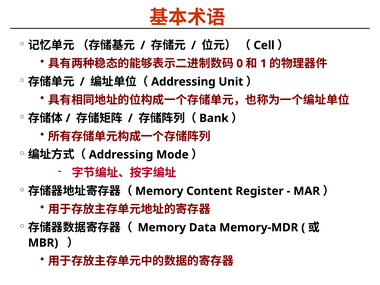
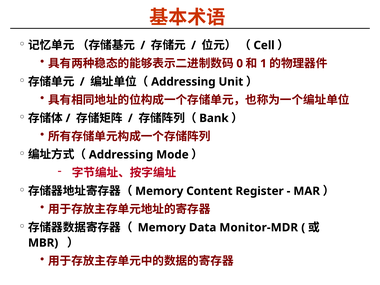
Memory-MDR: Memory-MDR -> Monitor-MDR
